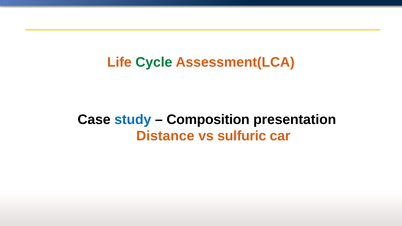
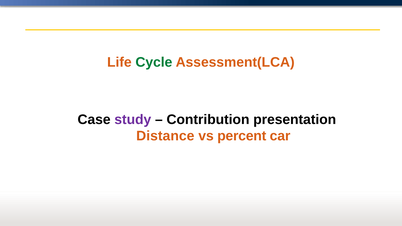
study colour: blue -> purple
Composition: Composition -> Contribution
sulfuric: sulfuric -> percent
